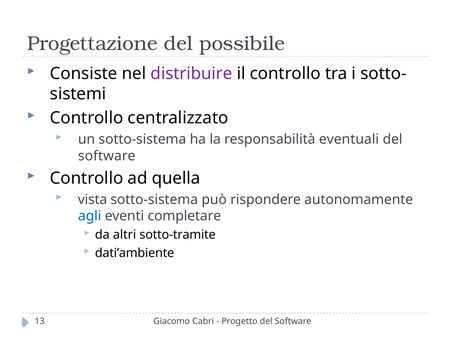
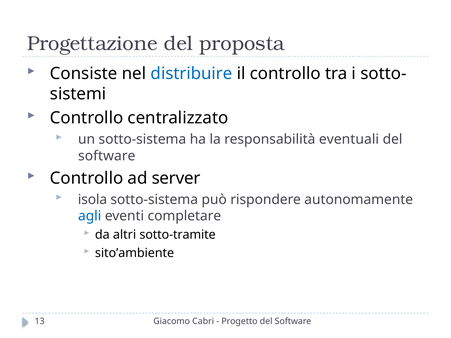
possibile: possibile -> proposta
distribuire colour: purple -> blue
quella: quella -> server
vista: vista -> isola
dati’ambiente: dati’ambiente -> sito’ambiente
